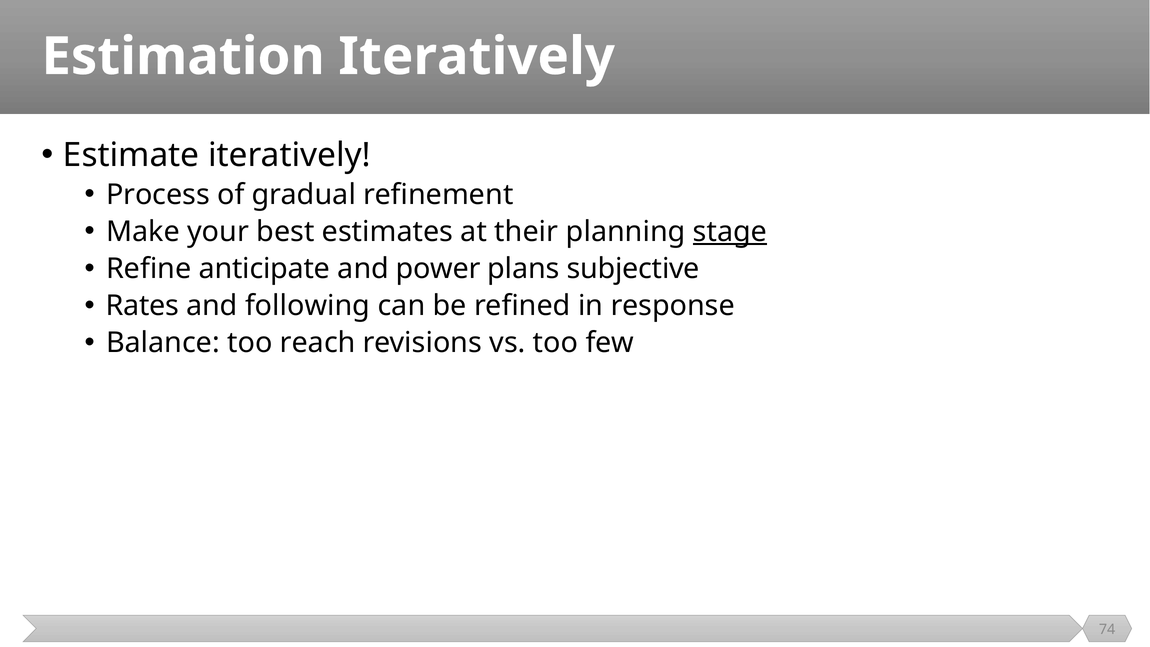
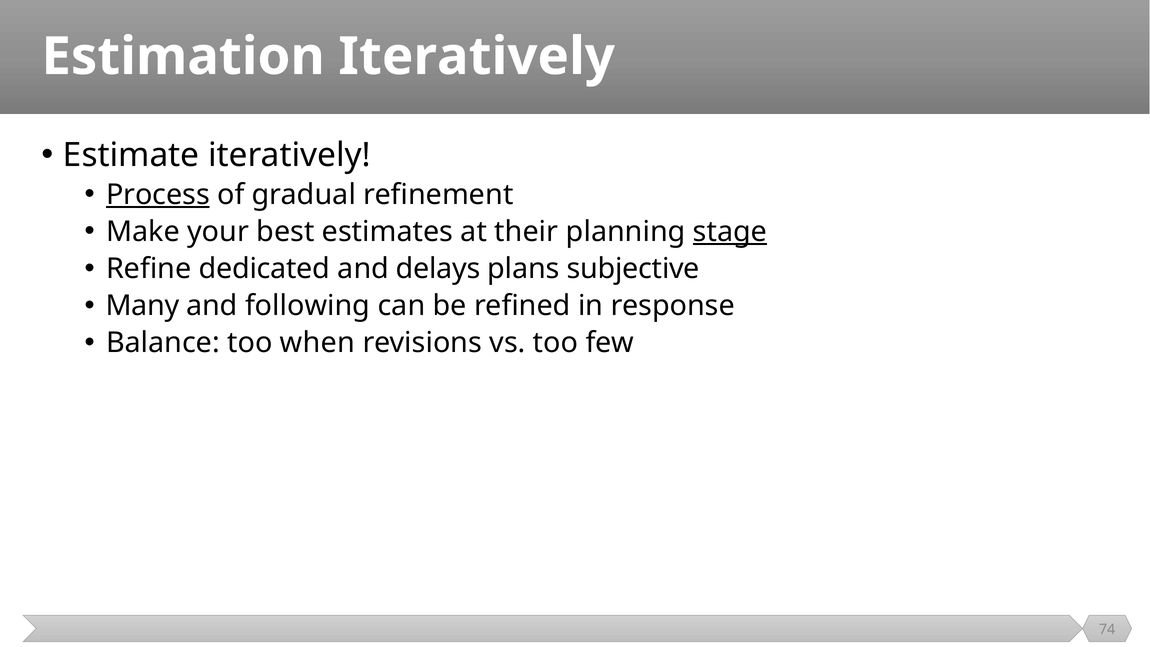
Process underline: none -> present
anticipate: anticipate -> dedicated
power: power -> delays
Rates: Rates -> Many
reach: reach -> when
